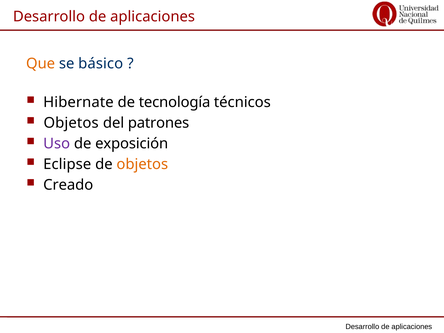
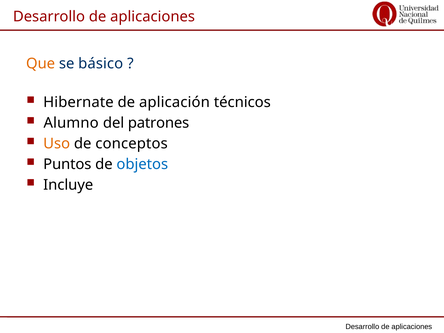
tecnología: tecnología -> aplicación
Objetos at (71, 123): Objetos -> Alumno
Uso colour: purple -> orange
exposición: exposición -> conceptos
Eclipse: Eclipse -> Puntos
objetos at (142, 164) colour: orange -> blue
Creado: Creado -> Incluye
